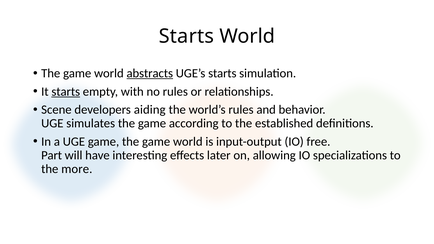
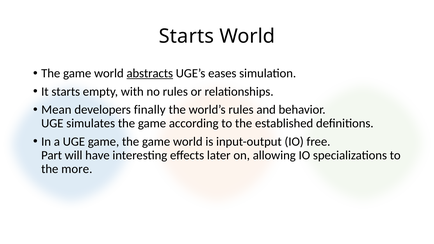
UGE’s starts: starts -> eases
starts at (66, 92) underline: present -> none
Scene: Scene -> Mean
aiding: aiding -> finally
